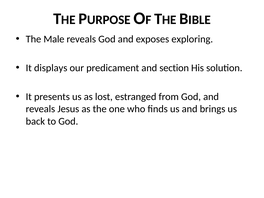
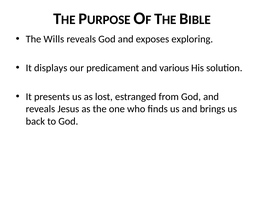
Male: Male -> Wills
section: section -> various
